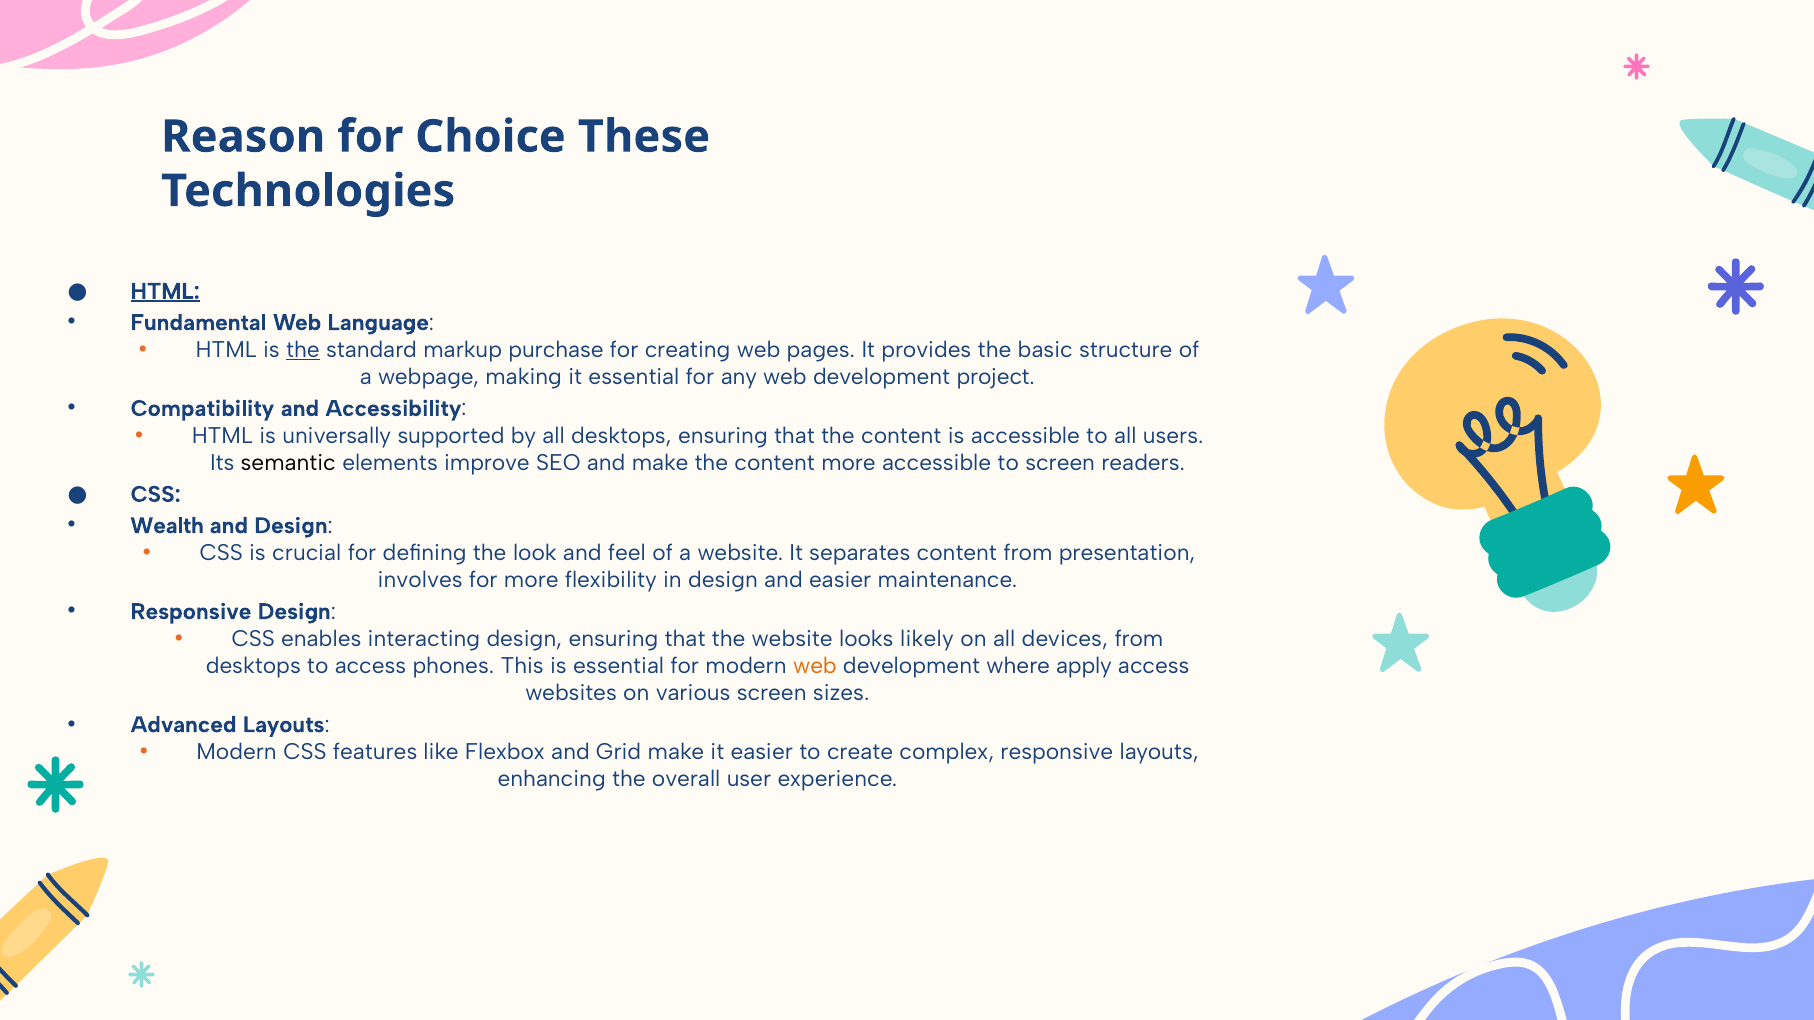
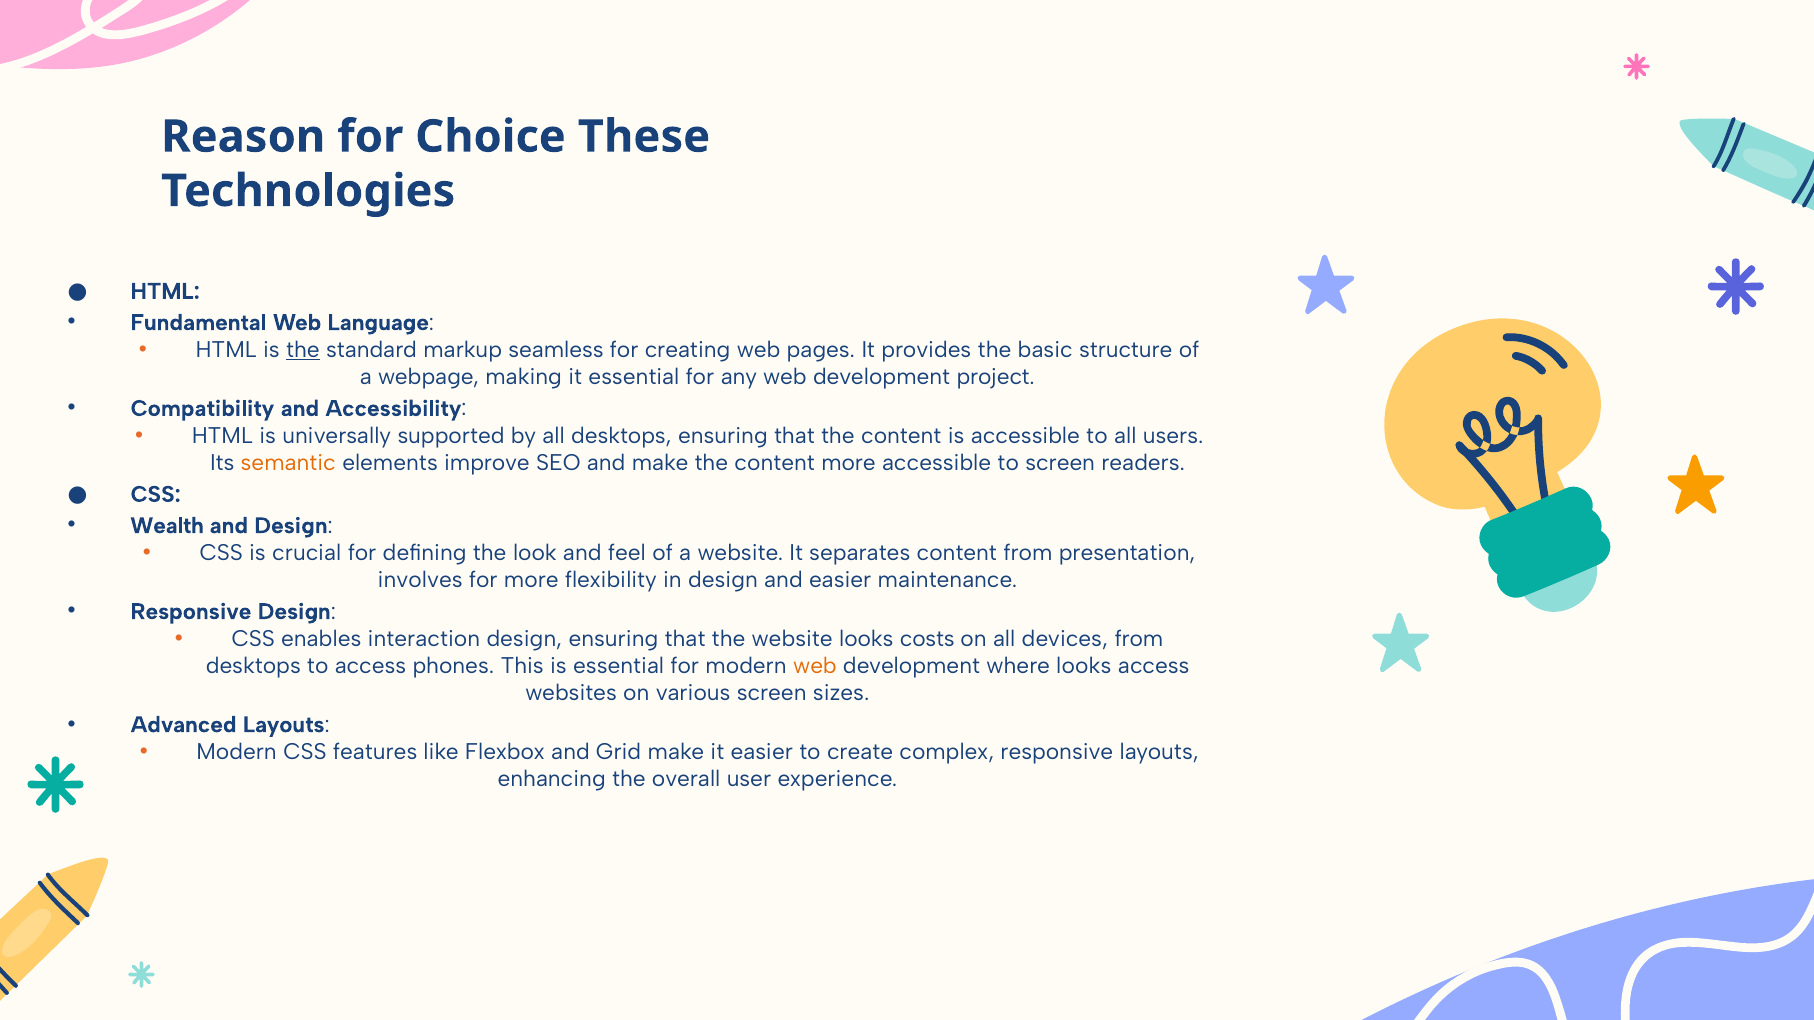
HTML at (165, 291) underline: present -> none
purchase: purchase -> seamless
semantic colour: black -> orange
interacting: interacting -> interaction
likely: likely -> costs
where apply: apply -> looks
